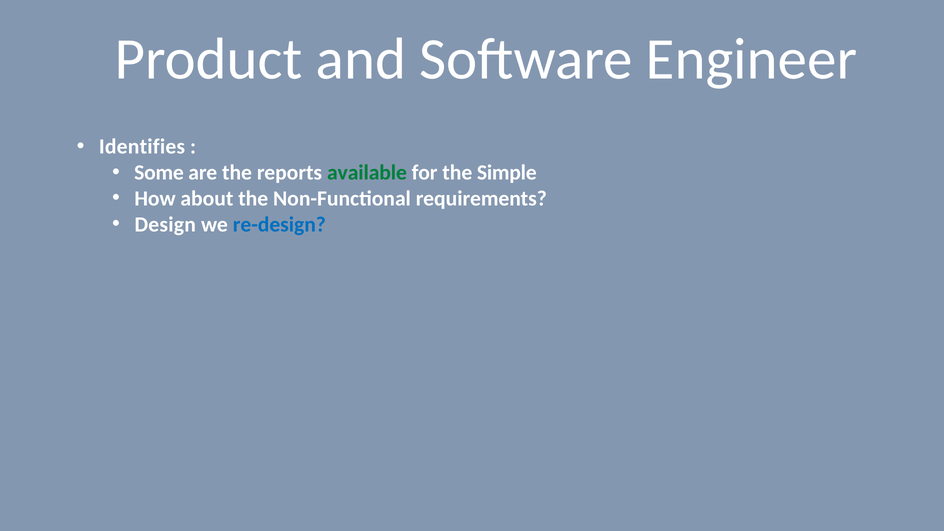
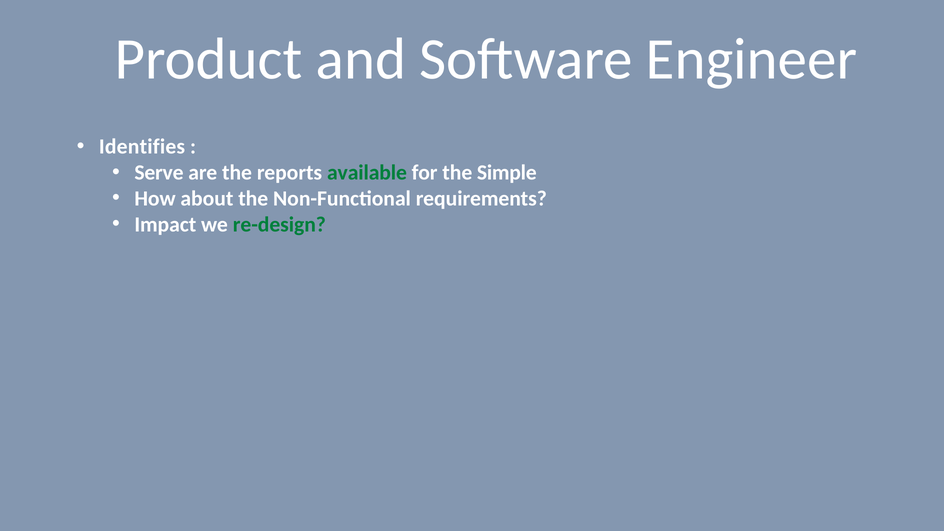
Some: Some -> Serve
Design: Design -> Impact
re-design colour: blue -> green
